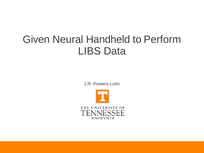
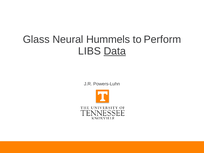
Given: Given -> Glass
Handheld: Handheld -> Hummels
Data underline: none -> present
